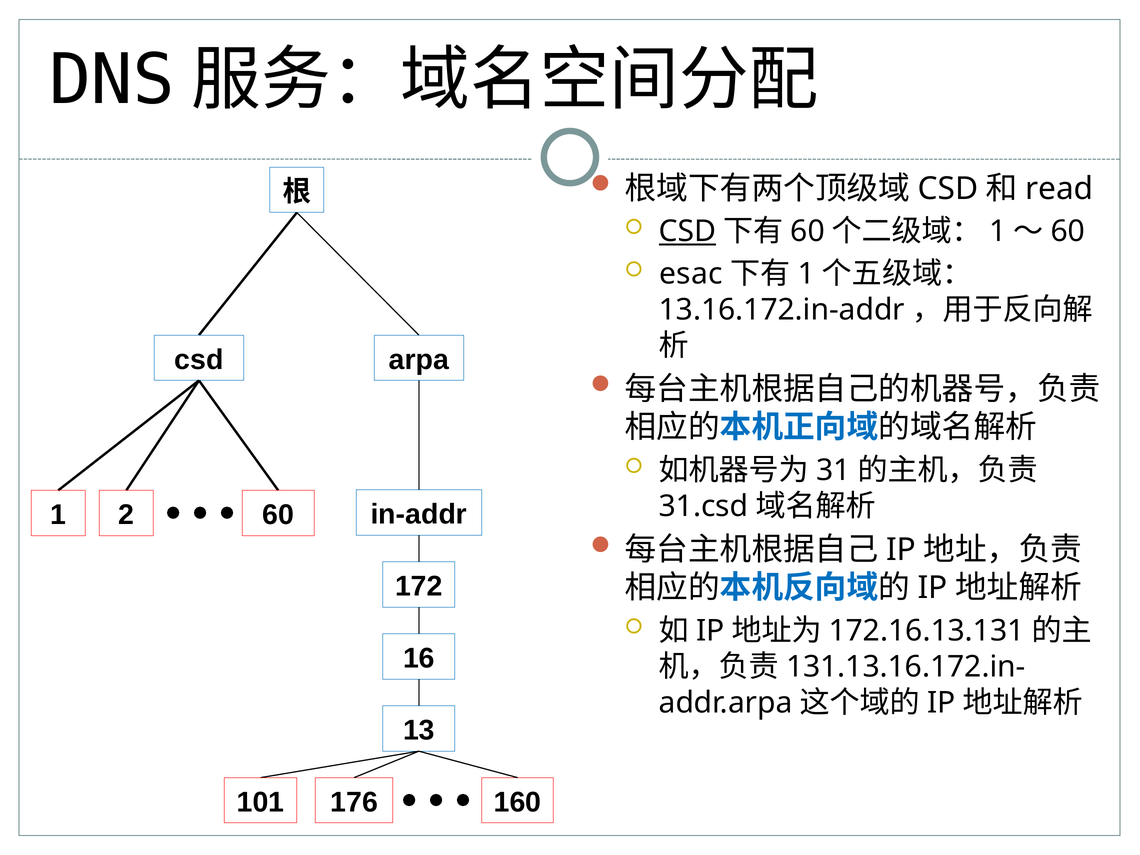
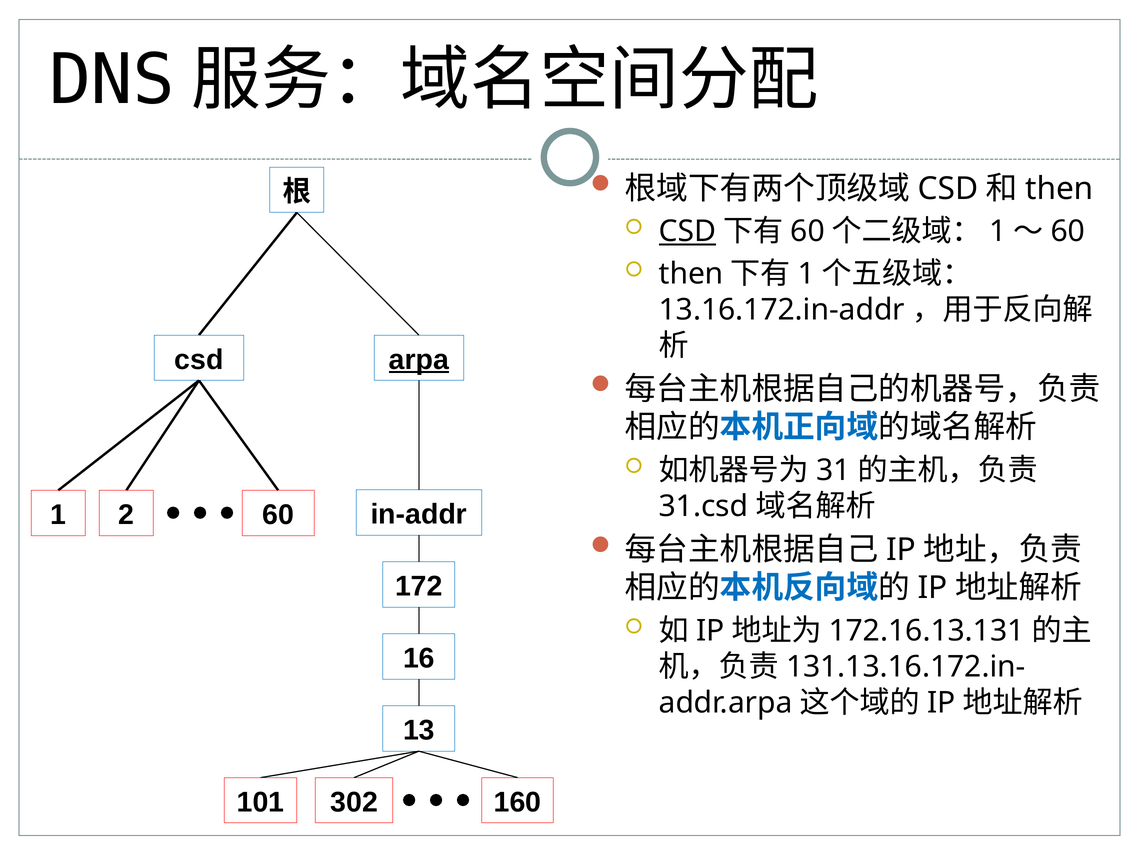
read at (1059, 189): read -> then
esac at (691, 274): esac -> then
arpa underline: none -> present
176: 176 -> 302
